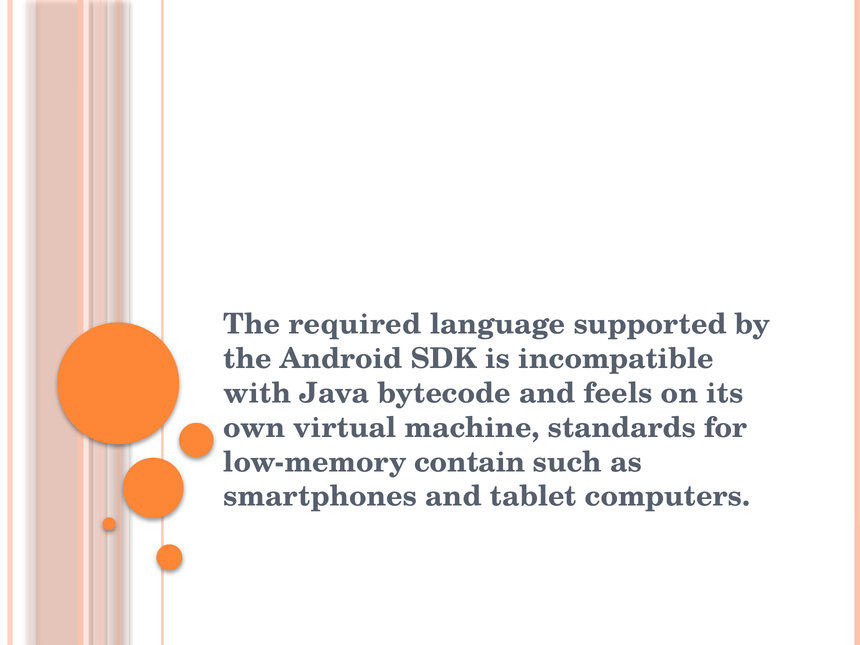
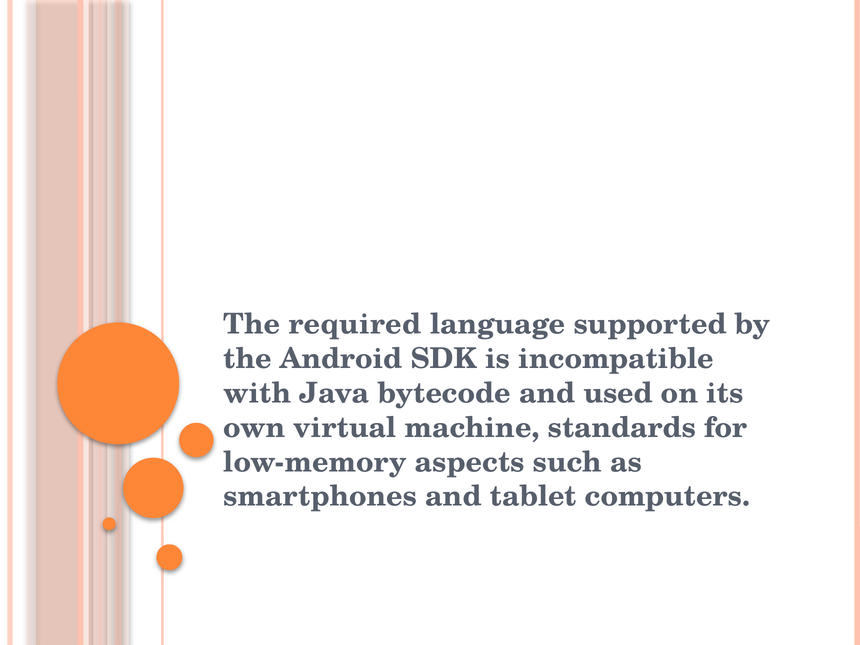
feels: feels -> used
contain: contain -> aspects
